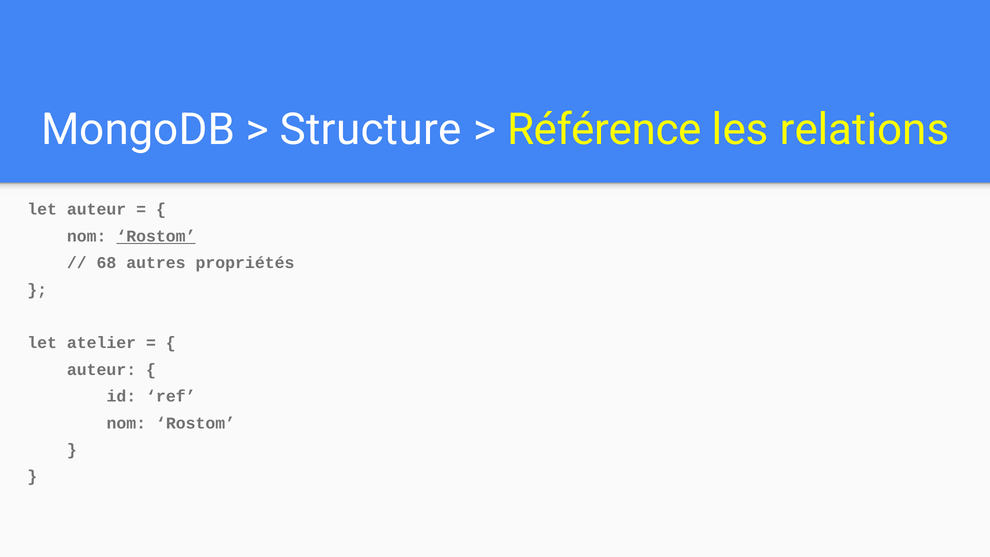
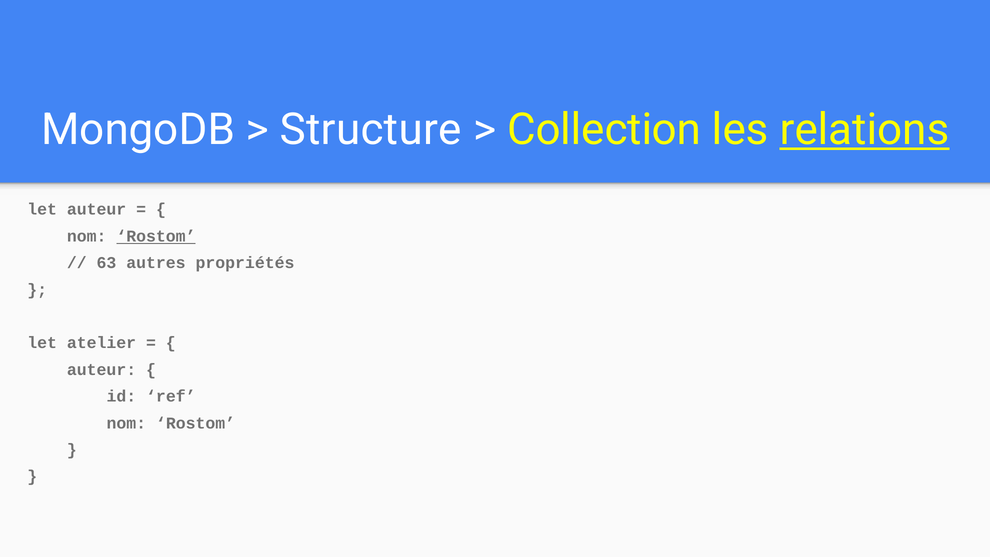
Référence: Référence -> Collection
relations underline: none -> present
68: 68 -> 63
